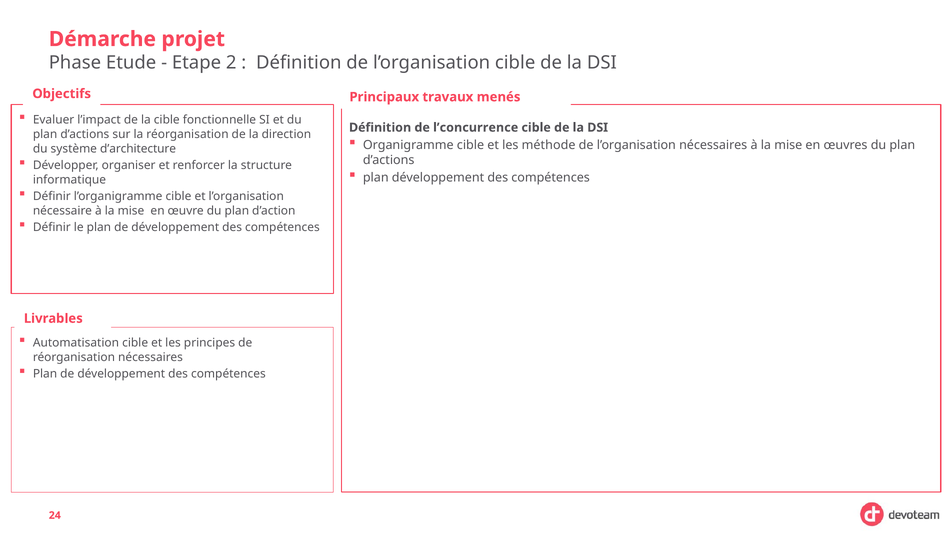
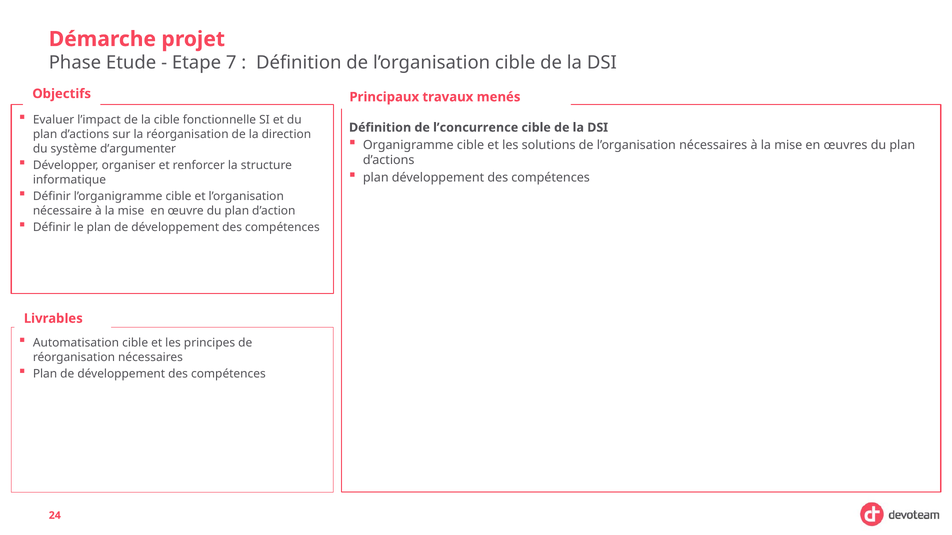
2: 2 -> 7
méthode: méthode -> solutions
d’architecture: d’architecture -> d’argumenter
